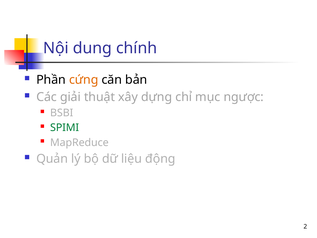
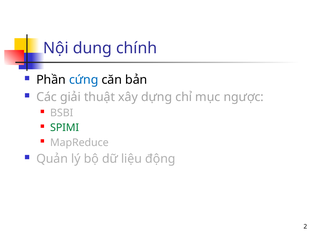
cứng colour: orange -> blue
